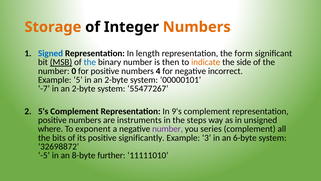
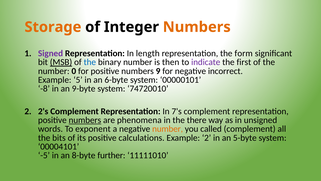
Signed colour: blue -> purple
indicate colour: orange -> purple
side: side -> first
4: 4 -> 9
5 in an 2-byte: 2-byte -> 6-byte
-7: -7 -> -8
2-byte at (84, 88): 2-byte -> 9-byte
55477267: 55477267 -> 74720010
5's: 5's -> 2's
9's: 9's -> 7's
numbers at (85, 120) underline: none -> present
instruments: instruments -> phenomena
steps: steps -> there
where: where -> words
number at (168, 129) colour: purple -> orange
series: series -> called
significantly: significantly -> calculations
Example 3: 3 -> 2
6-byte: 6-byte -> 5-byte
32698872: 32698872 -> 00004101
